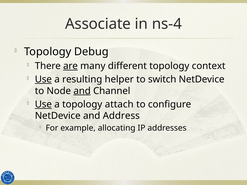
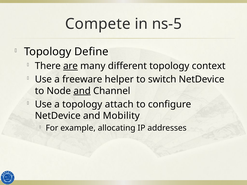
Associate: Associate -> Compete
ns-4: ns-4 -> ns-5
Debug: Debug -> Define
Use at (43, 79) underline: present -> none
resulting: resulting -> freeware
Use at (43, 104) underline: present -> none
Address: Address -> Mobility
